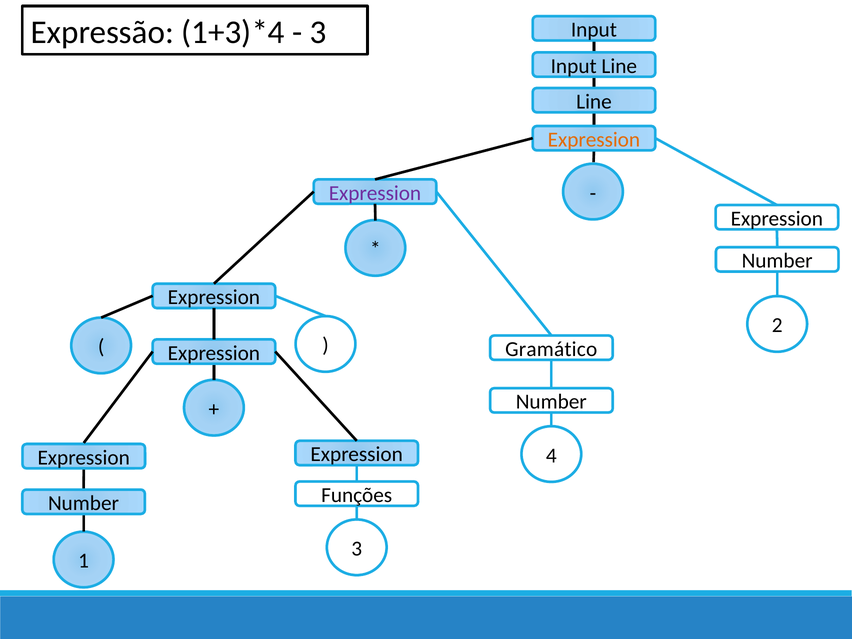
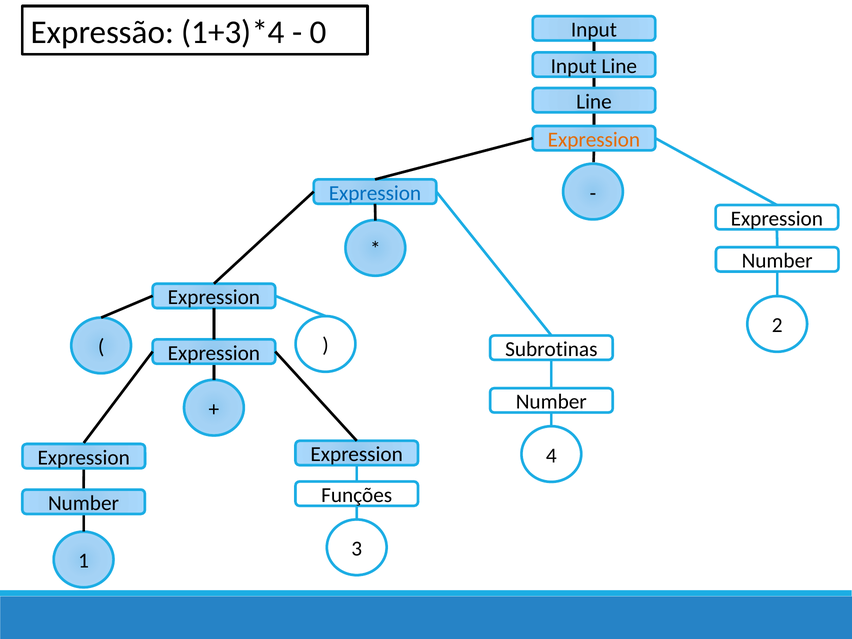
3 at (318, 32): 3 -> 0
Expression at (375, 193) colour: purple -> blue
Gramático: Gramático -> Subrotinas
